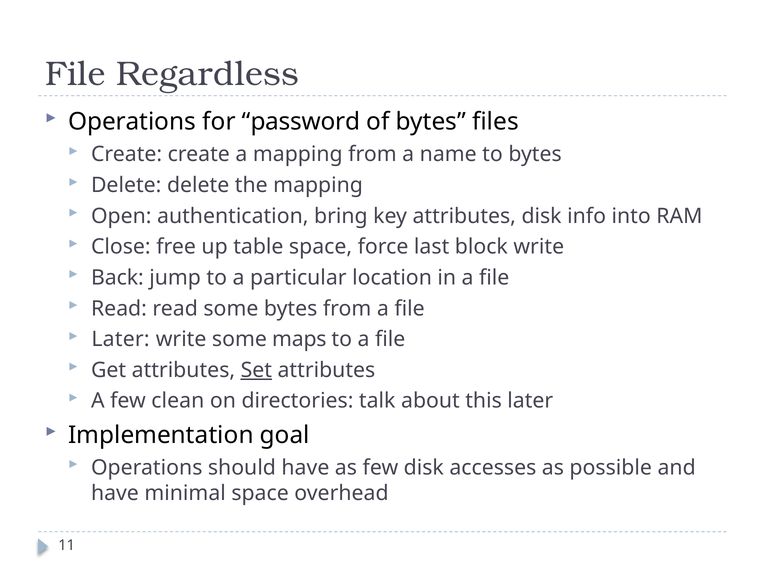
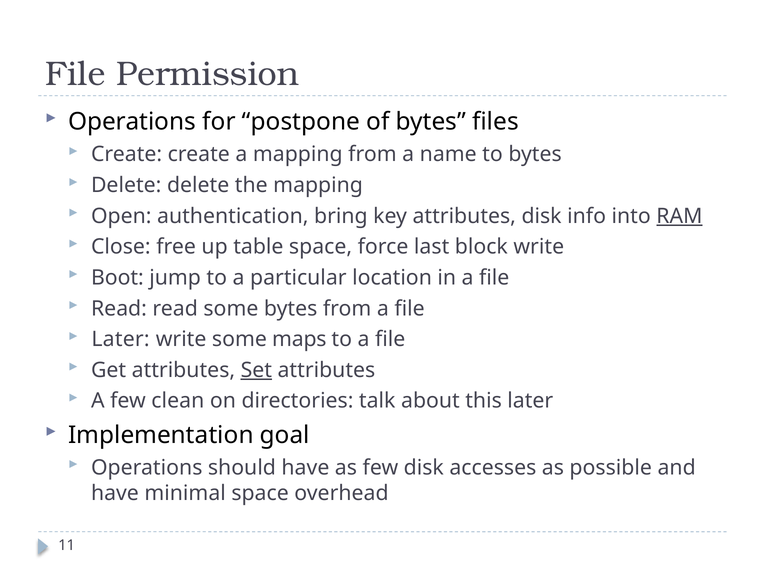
Regardless: Regardless -> Permission
password: password -> postpone
RAM underline: none -> present
Back: Back -> Boot
